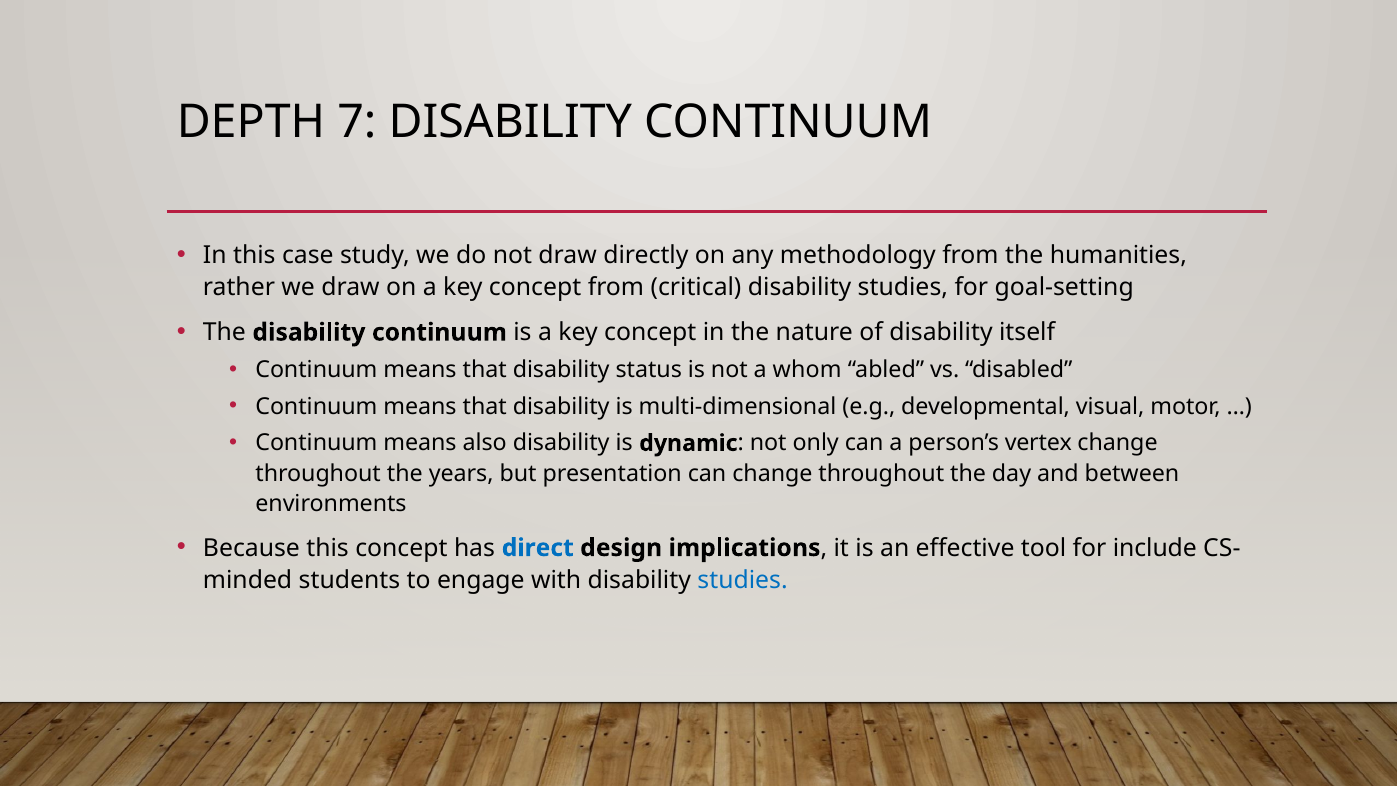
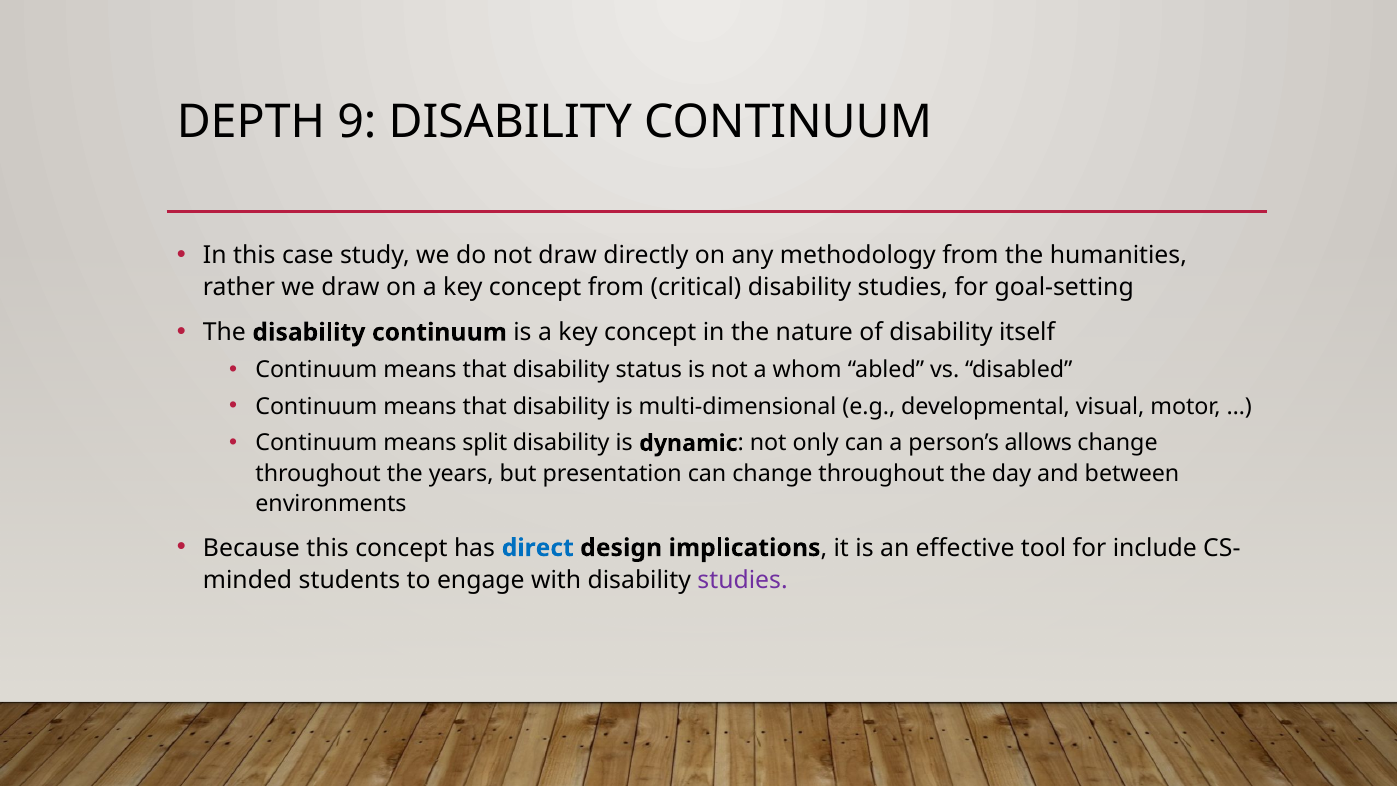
7: 7 -> 9
also: also -> split
vertex: vertex -> allows
studies at (743, 580) colour: blue -> purple
